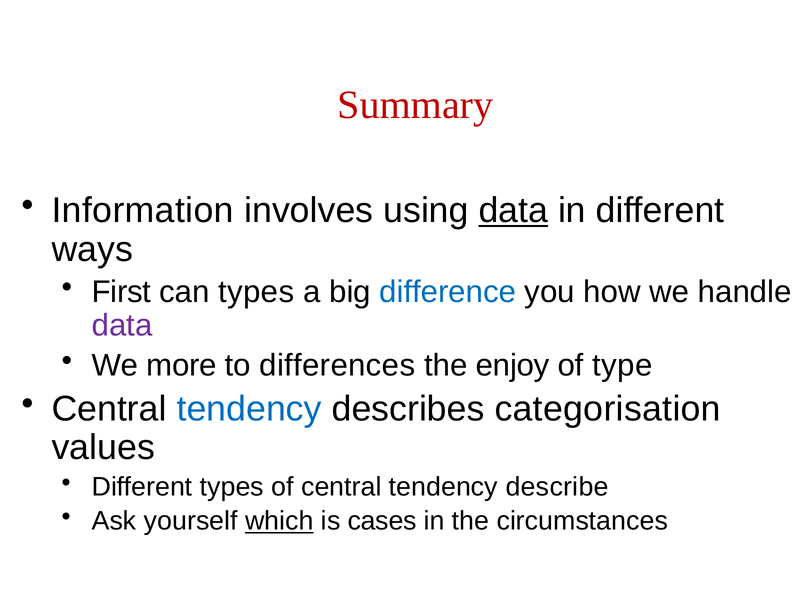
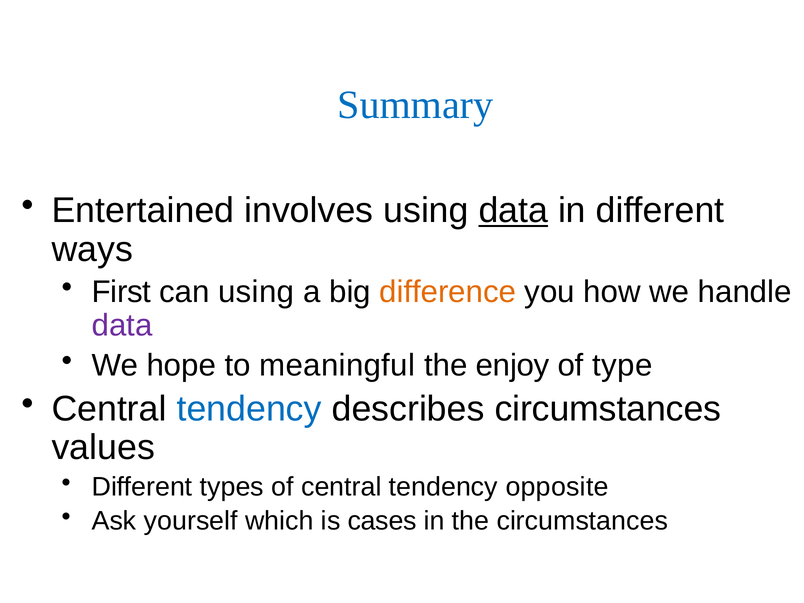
Summary colour: red -> blue
Information: Information -> Entertained
can types: types -> using
difference colour: blue -> orange
more: more -> hope
differences: differences -> meaningful
describes categorisation: categorisation -> circumstances
describe: describe -> opposite
which underline: present -> none
